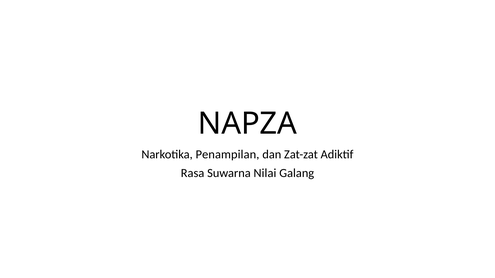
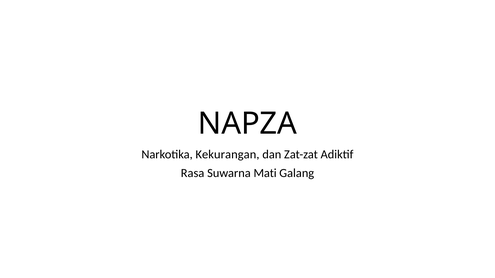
Penampilan: Penampilan -> Kekurangan
Nilai: Nilai -> Mati
